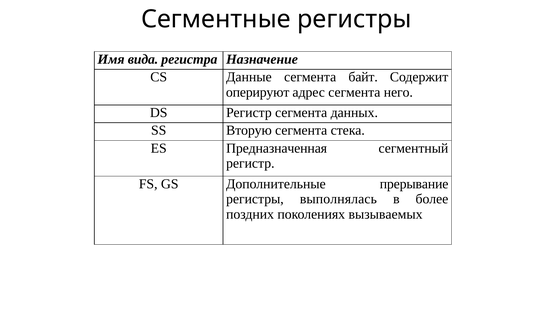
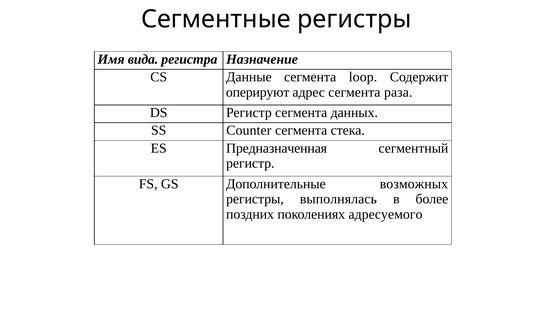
байт: байт -> loop
него: него -> раза
Вторую: Вторую -> Counter
прерывание: прерывание -> возможных
вызываемых: вызываемых -> адресуемого
